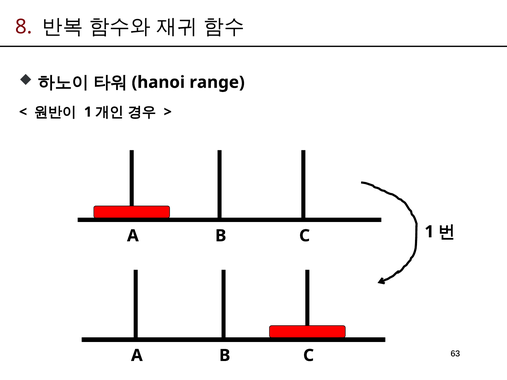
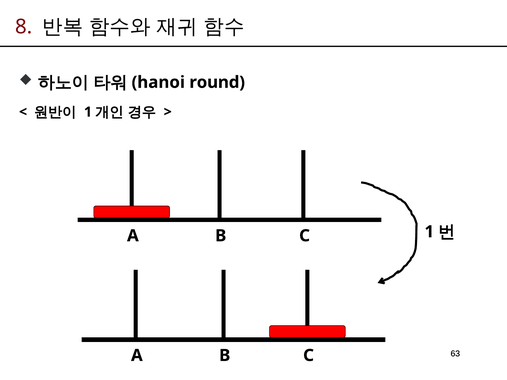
range: range -> round
